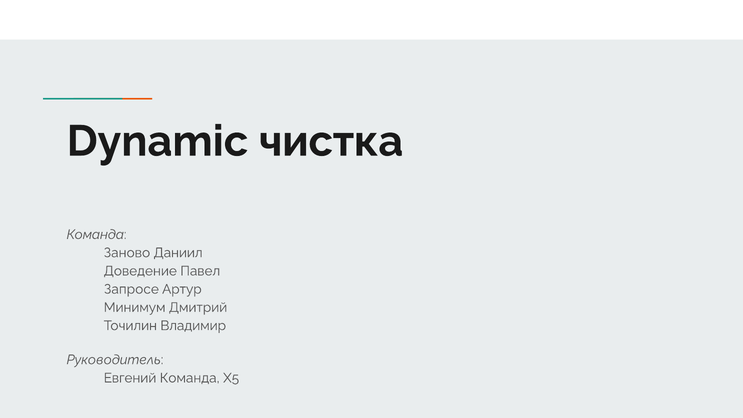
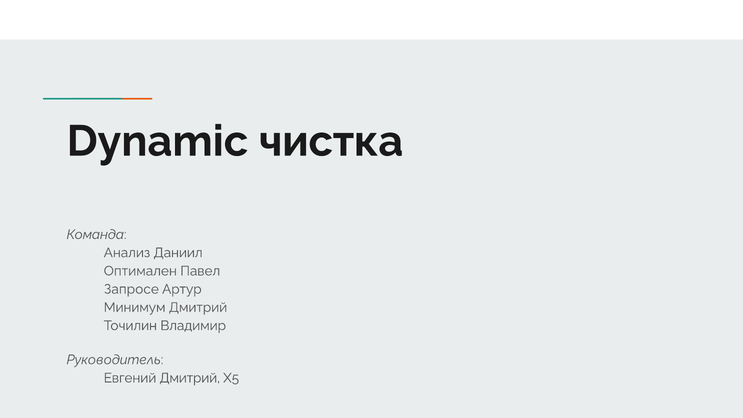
Заново: Заново -> Анализ
Доведение: Доведение -> Оптимален
Евгений Команда: Команда -> Дмитрий
